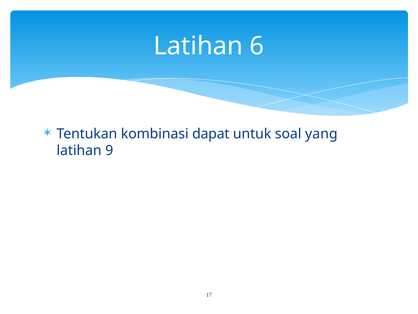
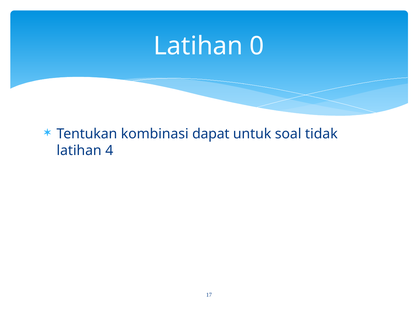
6: 6 -> 0
yang: yang -> tidak
9: 9 -> 4
